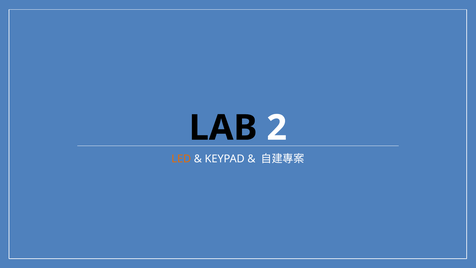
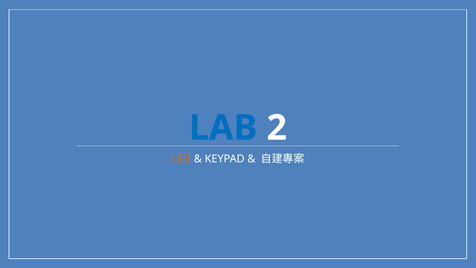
LAB colour: black -> blue
